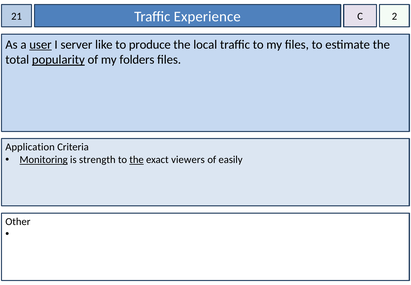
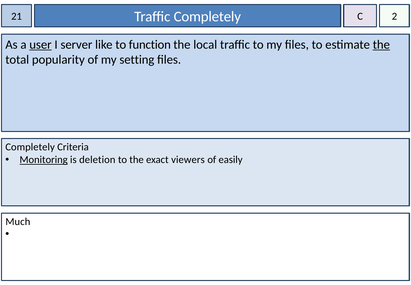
Traffic Experience: Experience -> Completely
produce: produce -> function
the at (381, 44) underline: none -> present
popularity underline: present -> none
folders: folders -> setting
Application at (30, 147): Application -> Completely
strength: strength -> deletion
the at (137, 160) underline: present -> none
Other: Other -> Much
